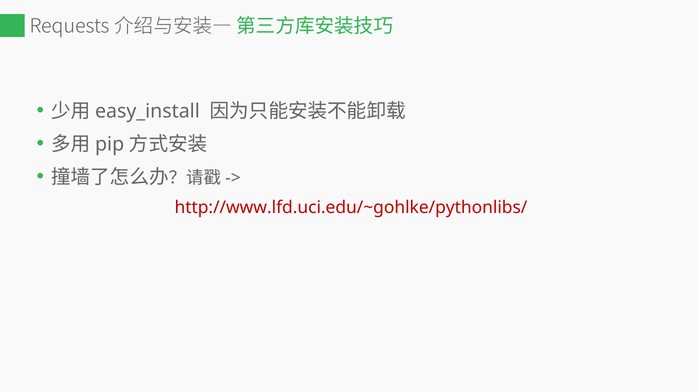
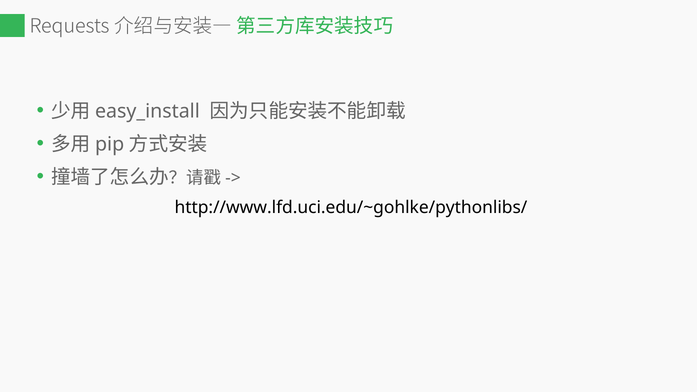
http://www.lfd.uci.edu/~gohlke/pythonlibs/ colour: red -> black
